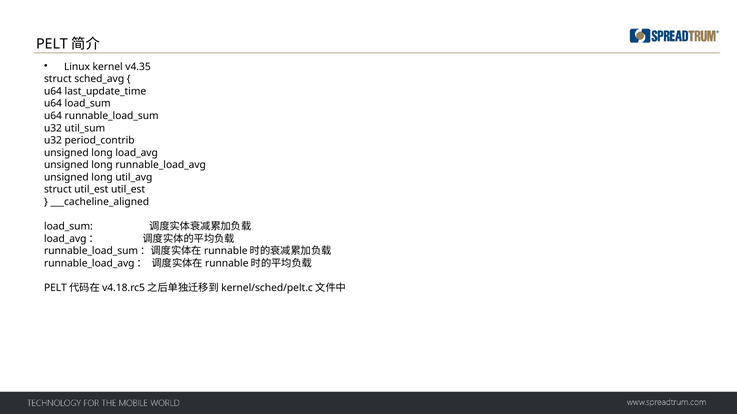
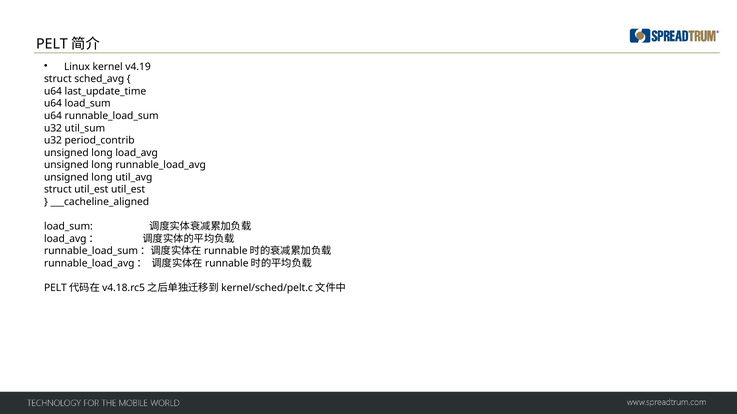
v4.35: v4.35 -> v4.19
